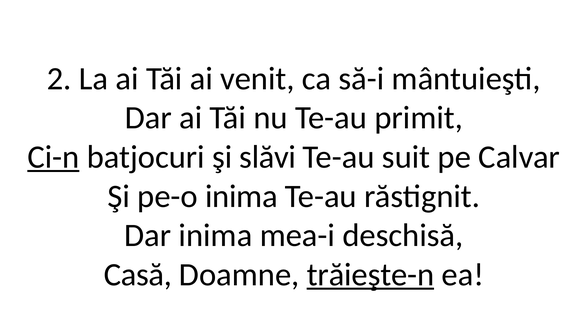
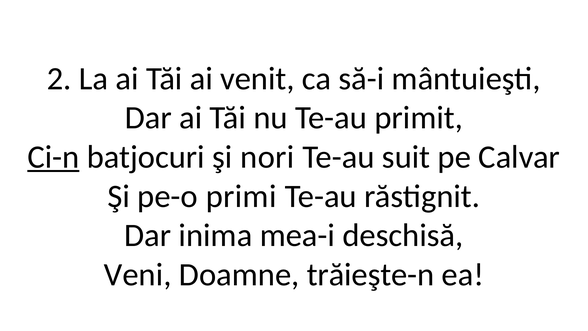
slăvi: slăvi -> nori
pe-o inima: inima -> primi
Casă: Casă -> Veni
trăieşte-n underline: present -> none
